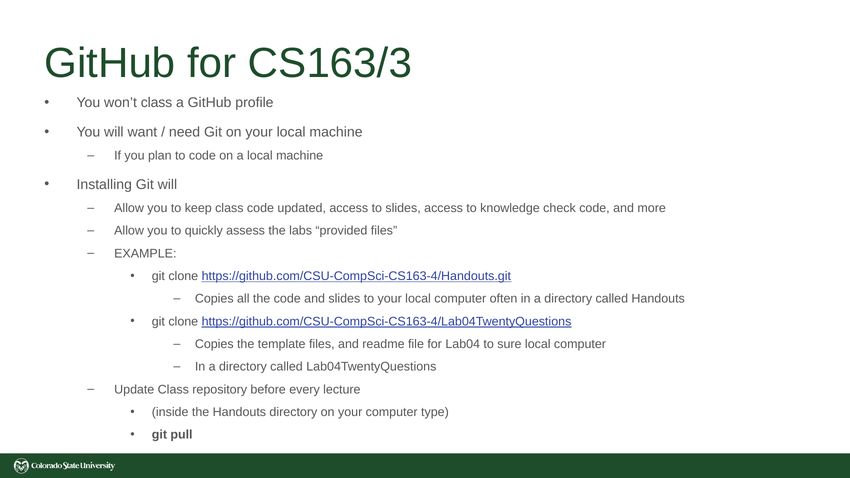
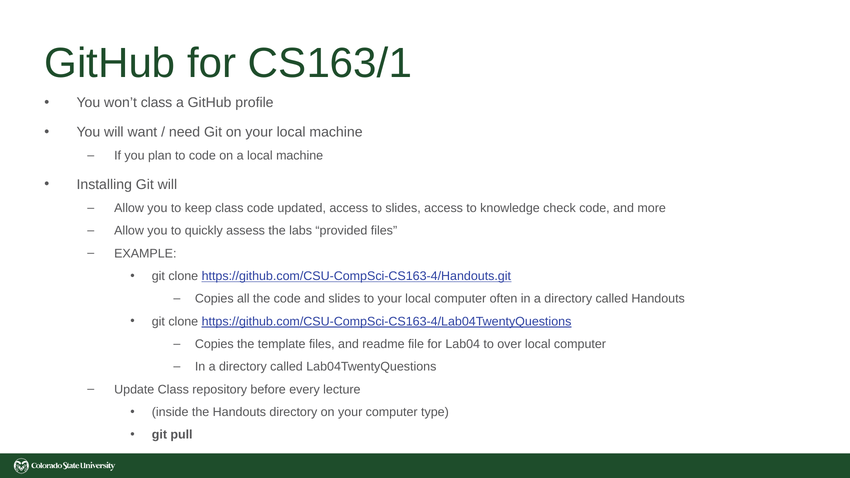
CS163/3: CS163/3 -> CS163/1
sure: sure -> over
